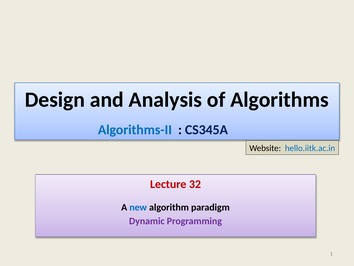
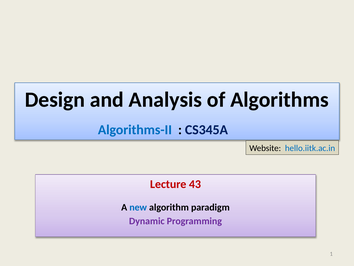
32: 32 -> 43
